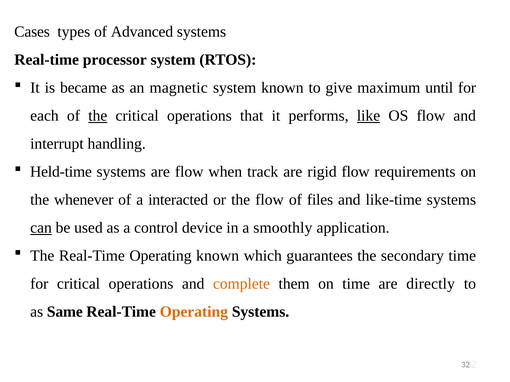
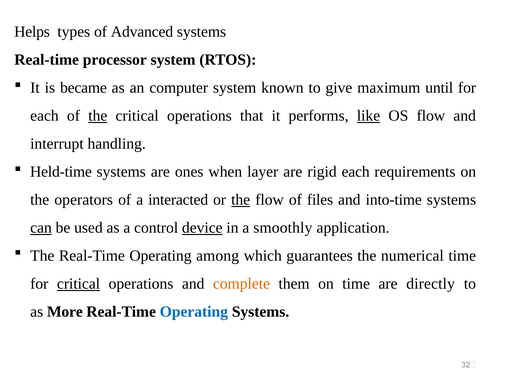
Cases: Cases -> Helps
magnetic: magnetic -> computer
are flow: flow -> ones
track: track -> layer
rigid flow: flow -> each
whenever: whenever -> operators
the at (241, 200) underline: none -> present
like-time: like-time -> into-time
device underline: none -> present
Operating known: known -> among
secondary: secondary -> numerical
critical at (79, 284) underline: none -> present
Same: Same -> More
Operating at (194, 312) colour: orange -> blue
